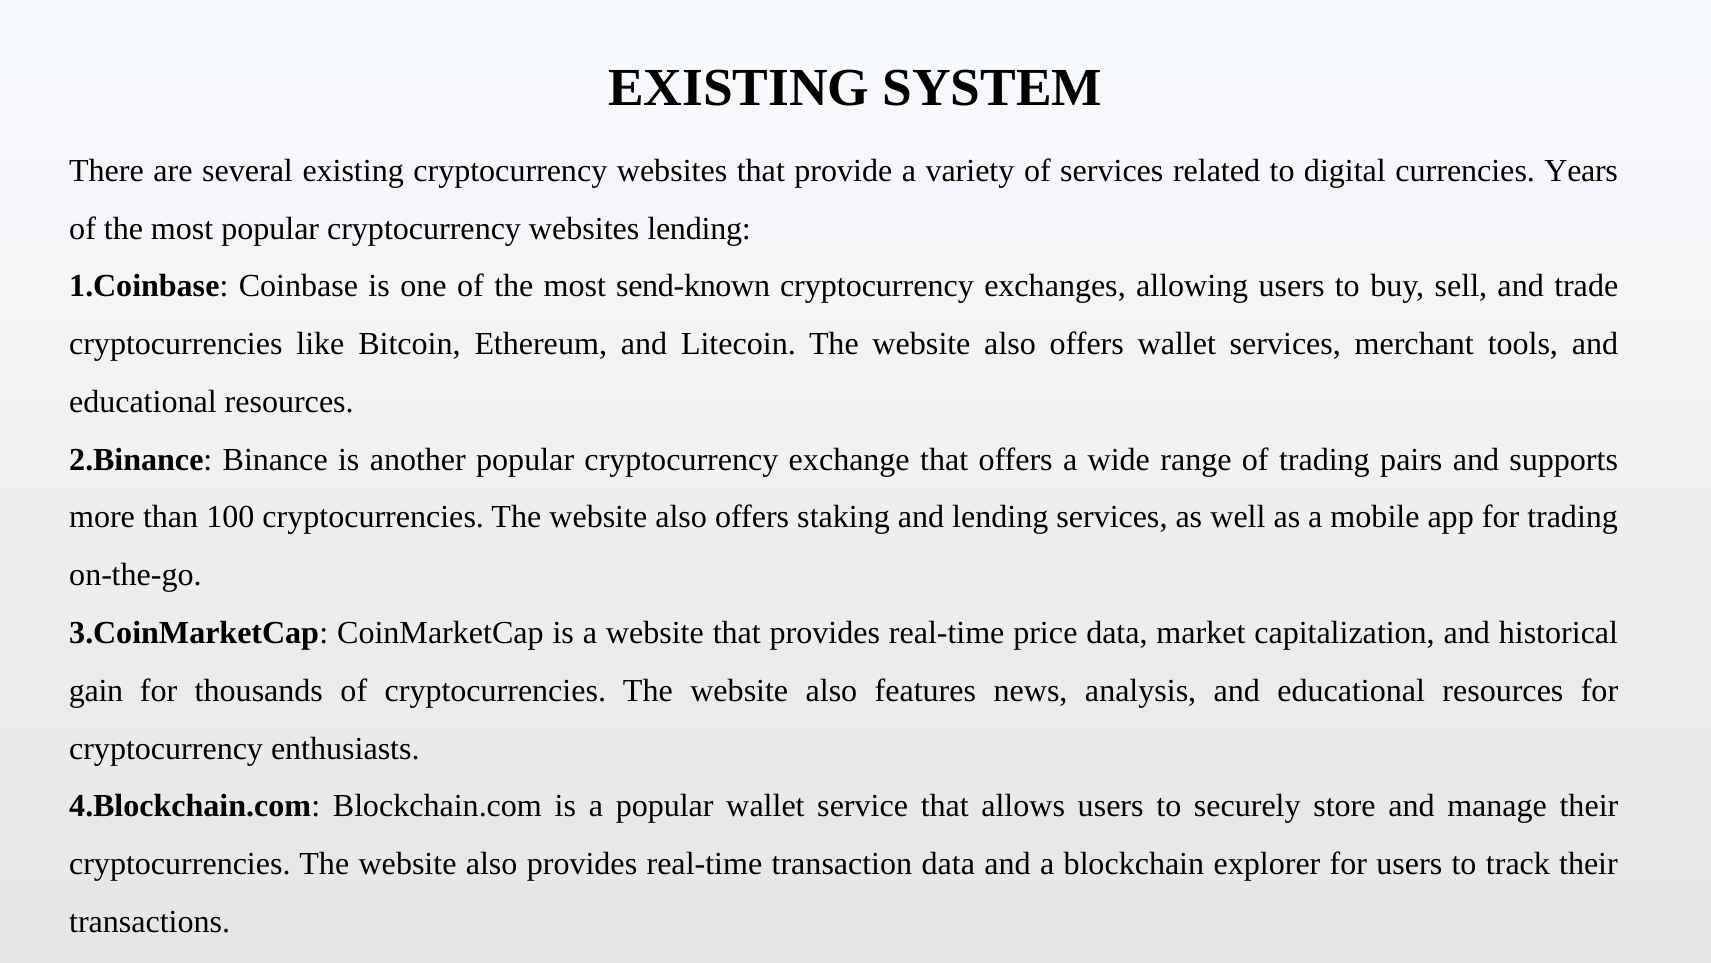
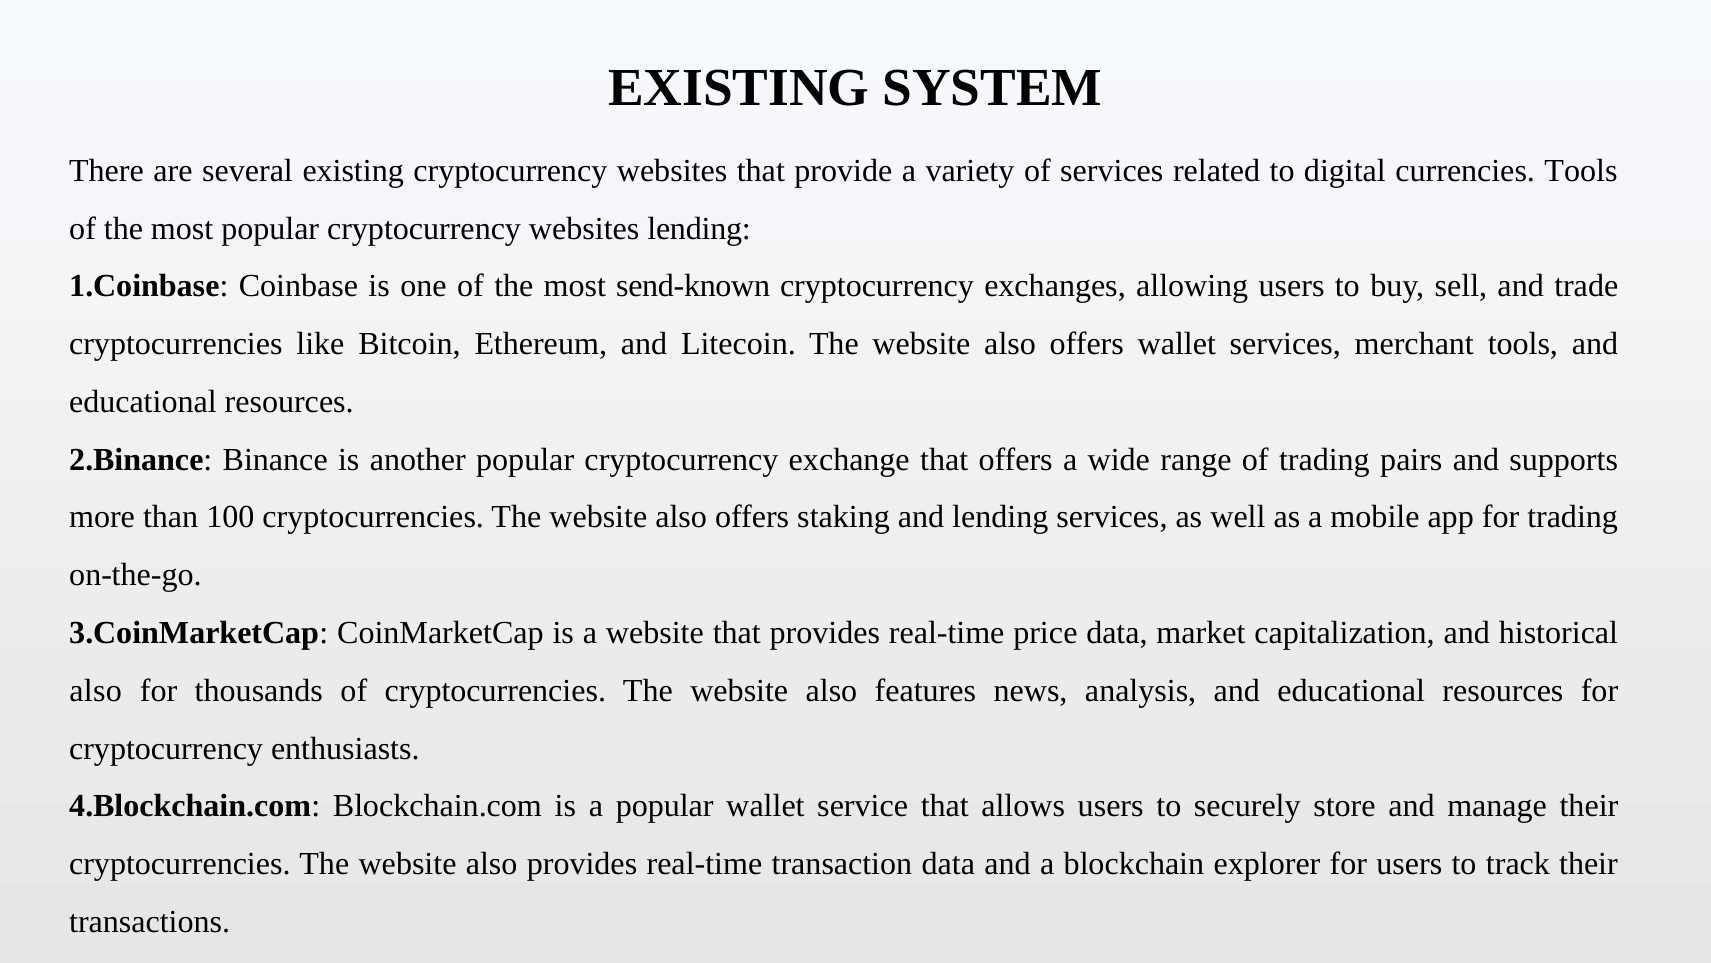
currencies Years: Years -> Tools
gain at (96, 690): gain -> also
